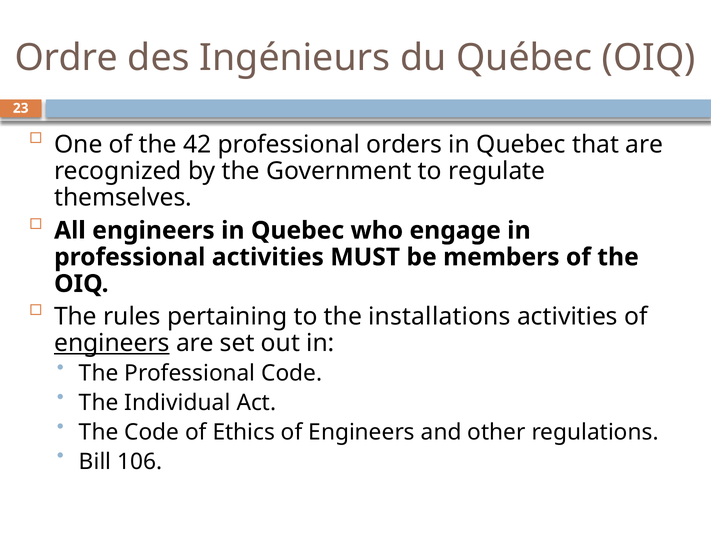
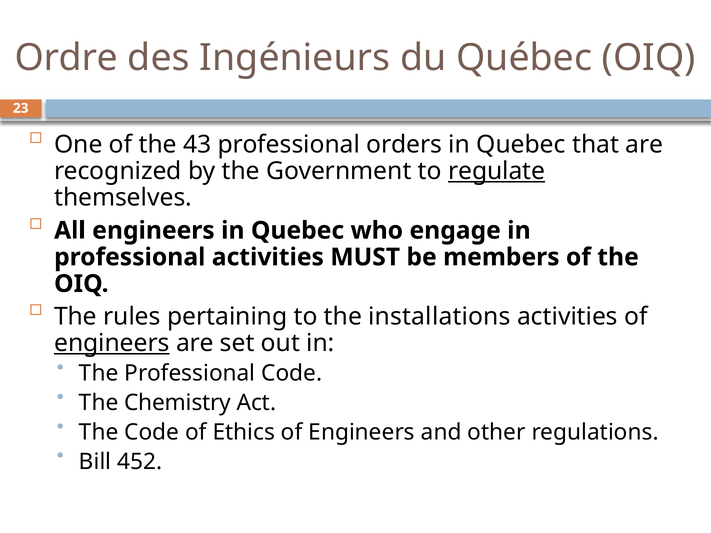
42: 42 -> 43
regulate underline: none -> present
Individual: Individual -> Chemistry
106: 106 -> 452
